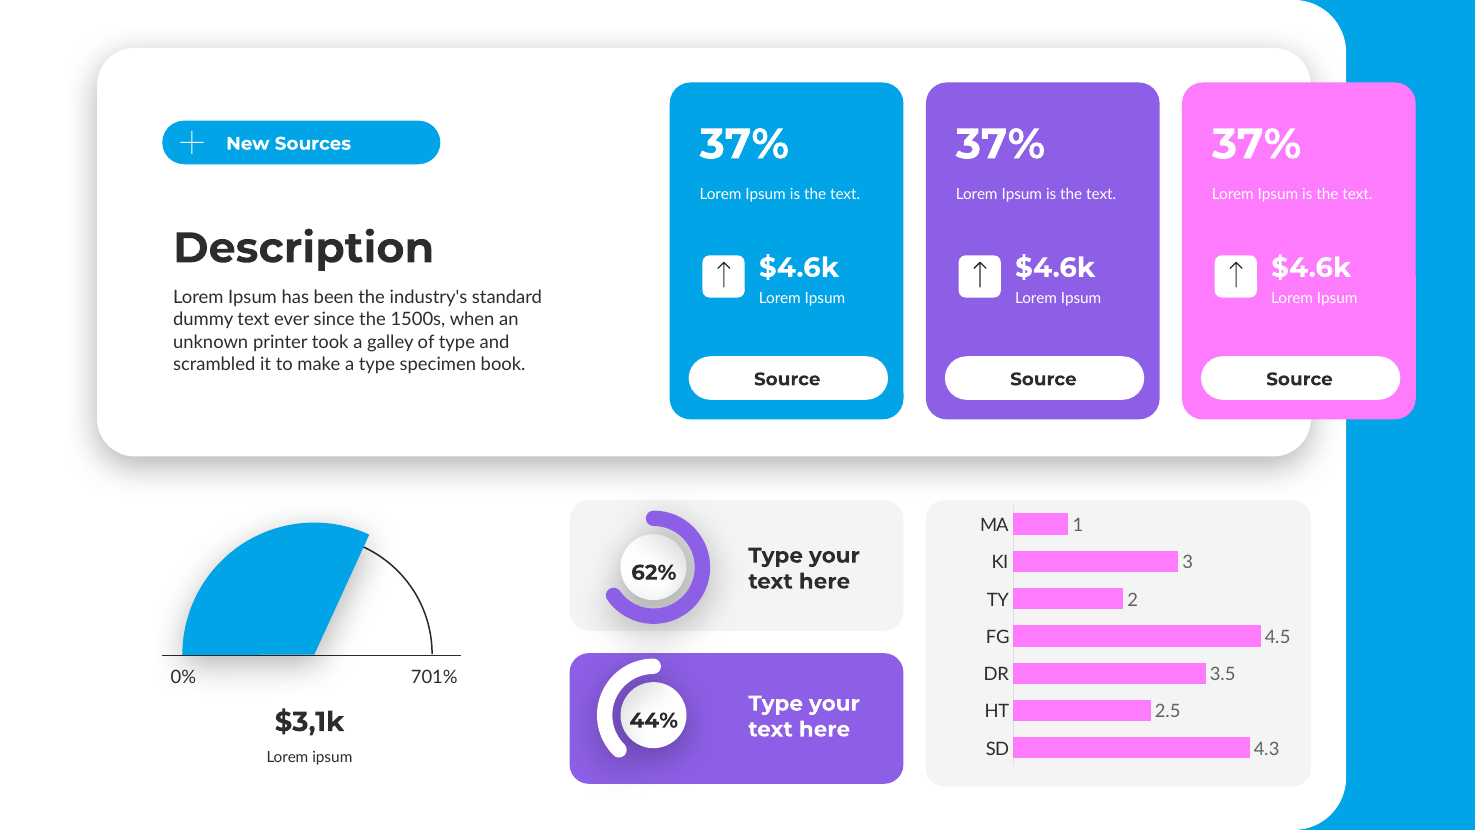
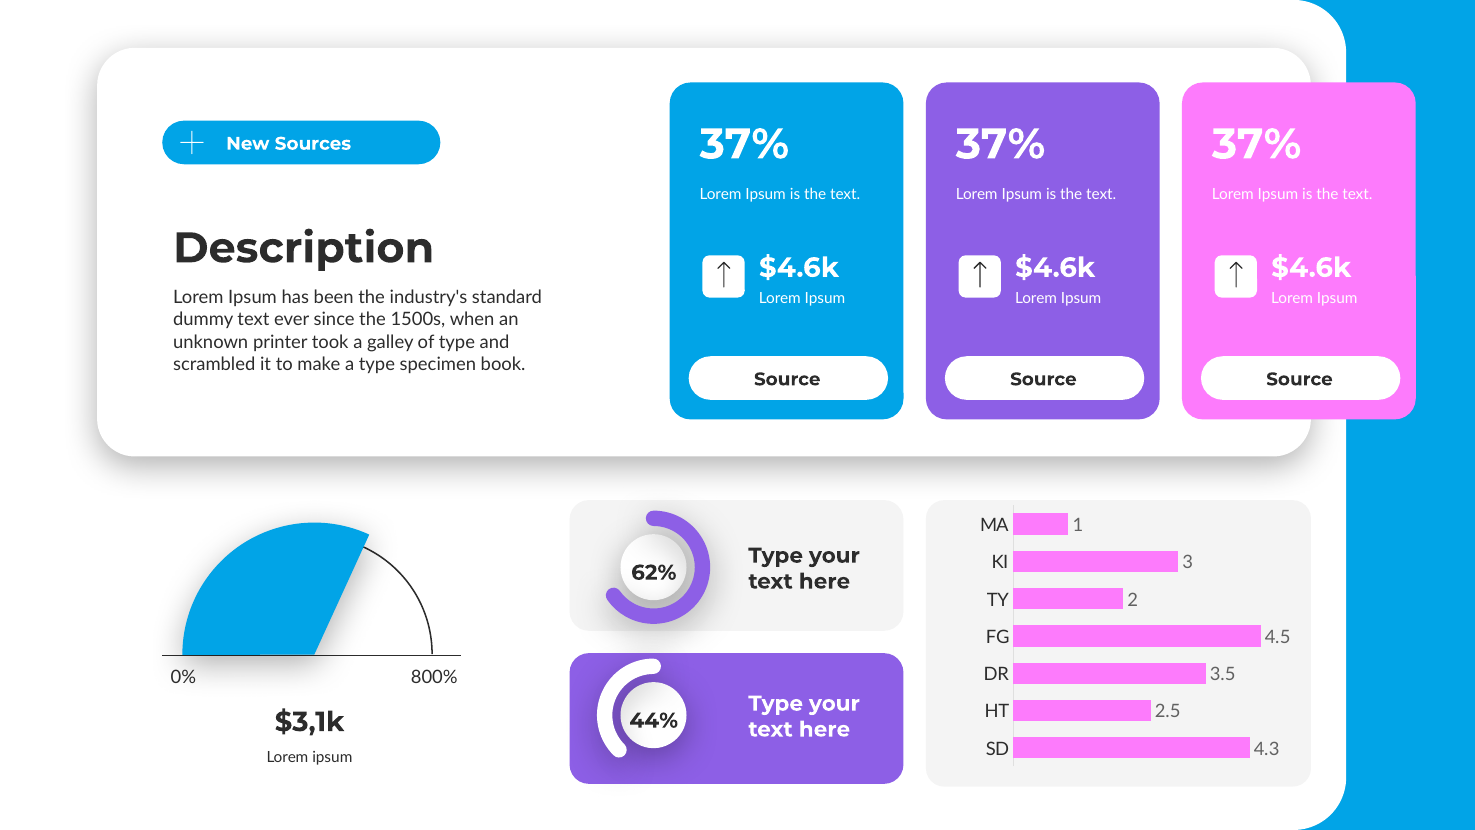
701%: 701% -> 800%
